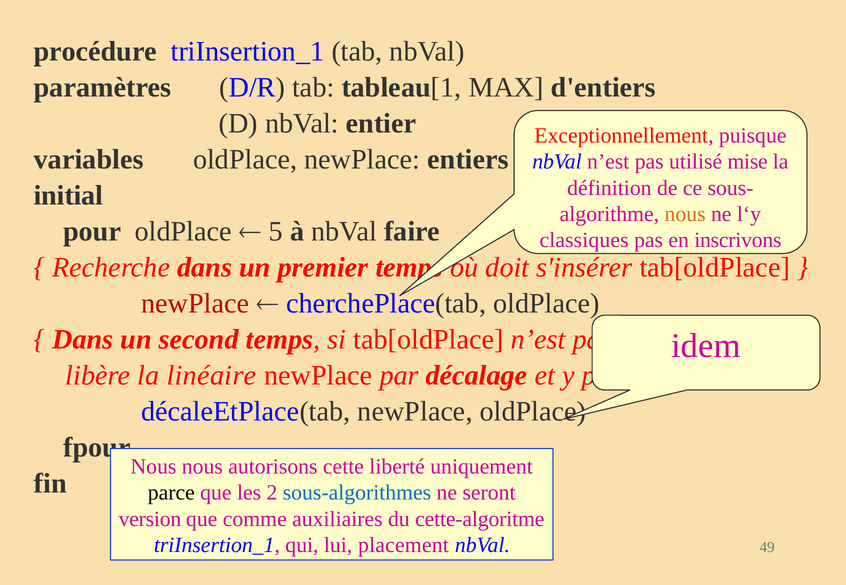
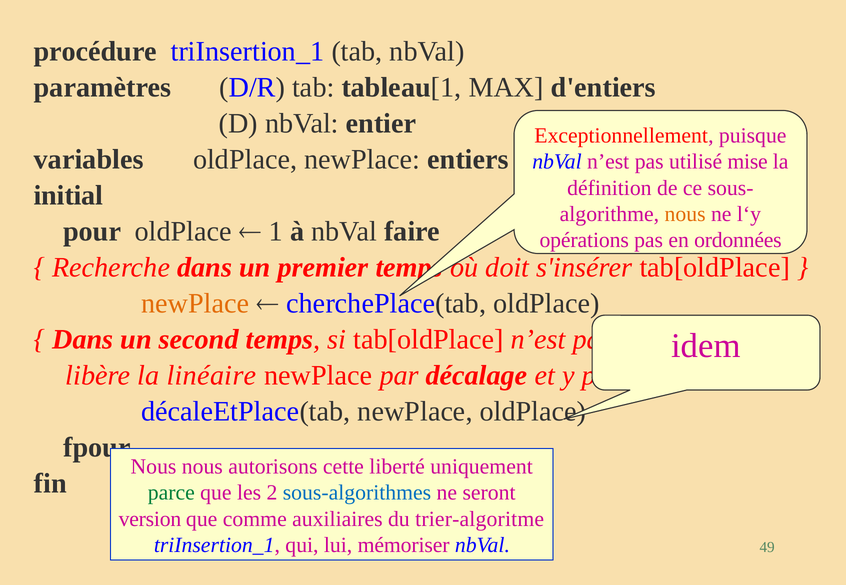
5: 5 -> 1
classiques: classiques -> opérations
inscrivons: inscrivons -> ordonnées
newPlace at (195, 304) colour: red -> orange
parce colour: black -> green
cette-algoritme: cette-algoritme -> trier-algoritme
placement: placement -> mémoriser
